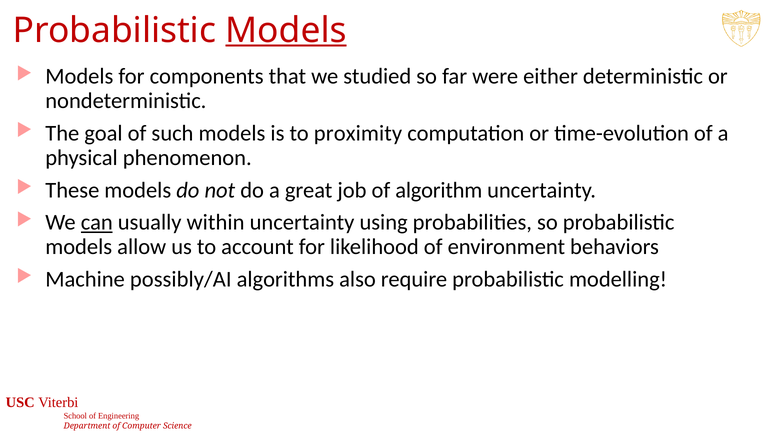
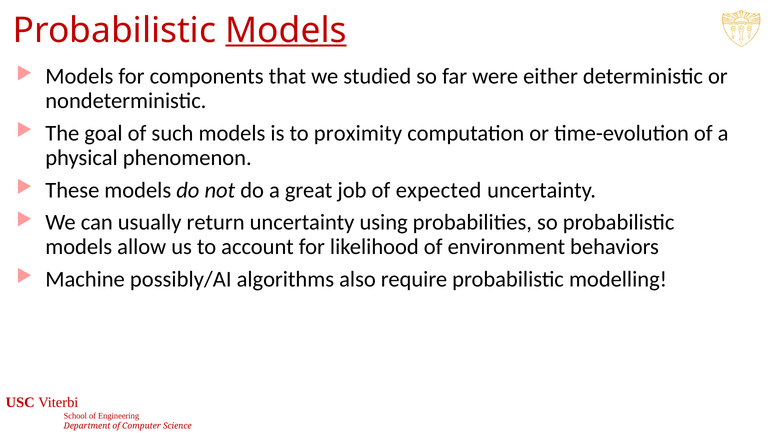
algorithm: algorithm -> expected
can underline: present -> none
within: within -> return
